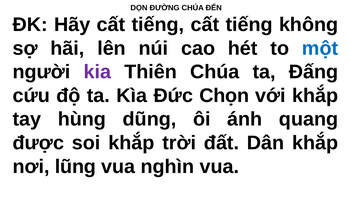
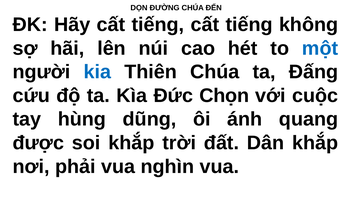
kia colour: purple -> blue
với khắp: khắp -> cuộc
lũng: lũng -> phải
